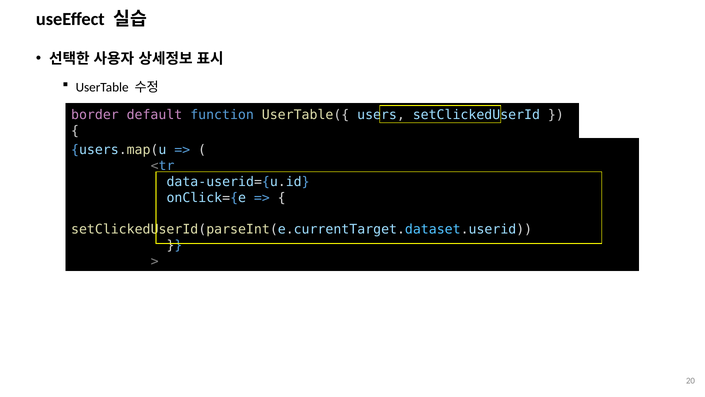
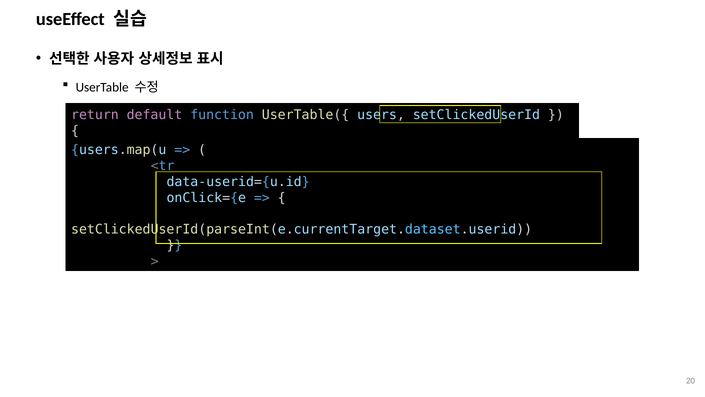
border: border -> return
